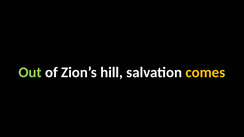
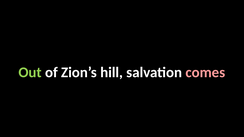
comes colour: yellow -> pink
